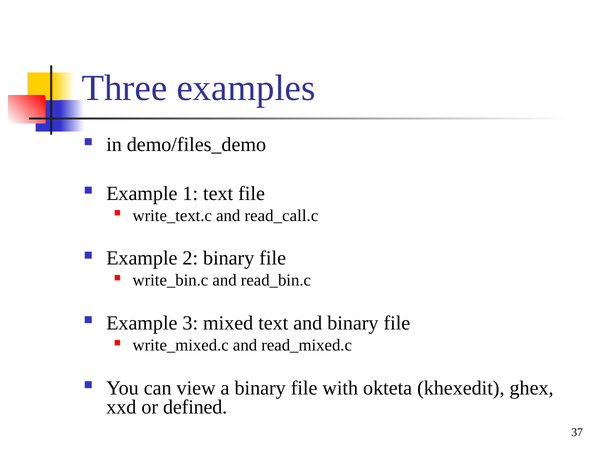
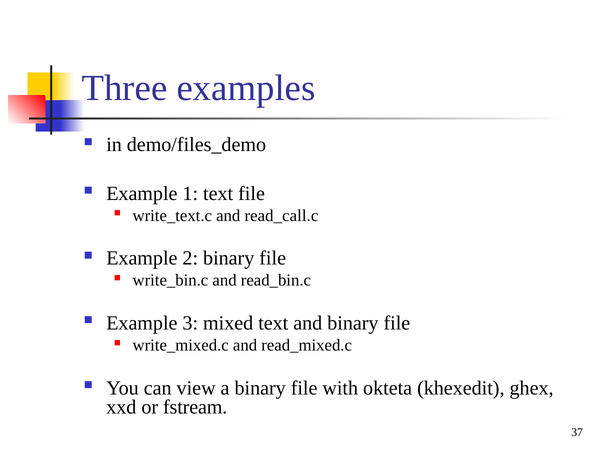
defined: defined -> fstream
